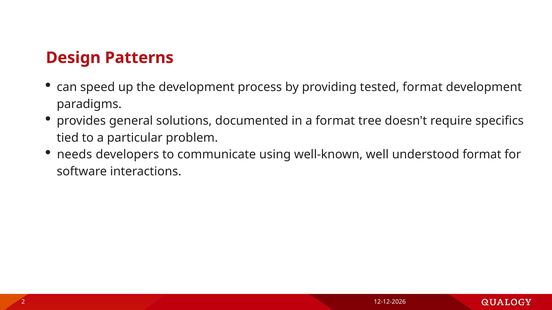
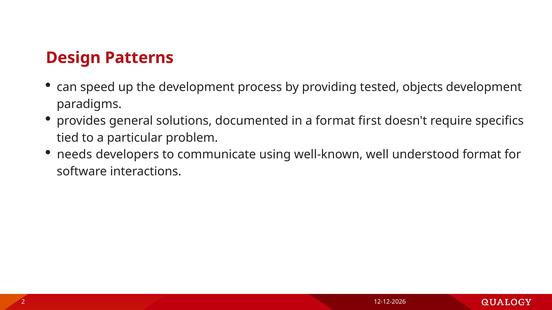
tested format: format -> objects
tree: tree -> first
